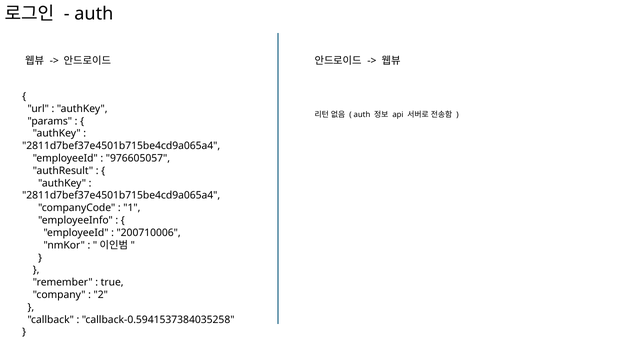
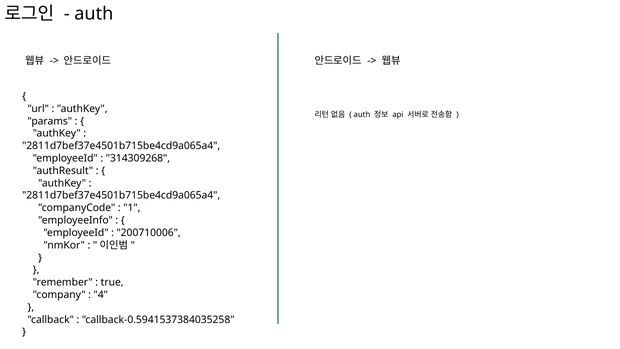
976605057: 976605057 -> 314309268
2: 2 -> 4
